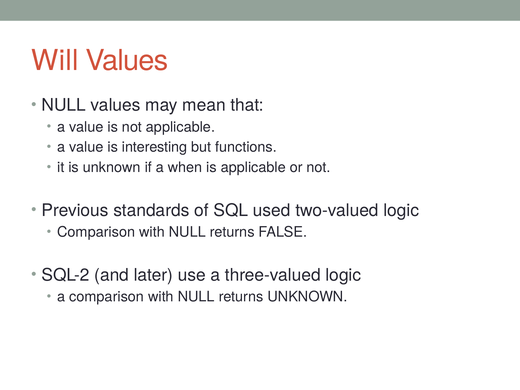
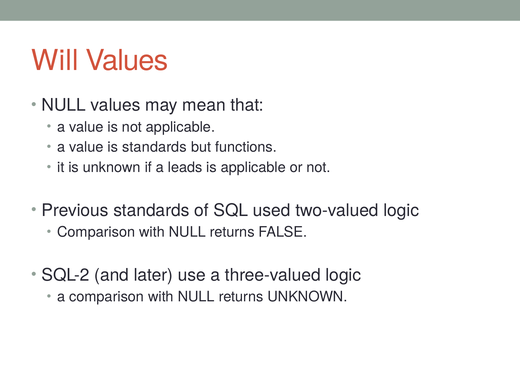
is interesting: interesting -> standards
when: when -> leads
